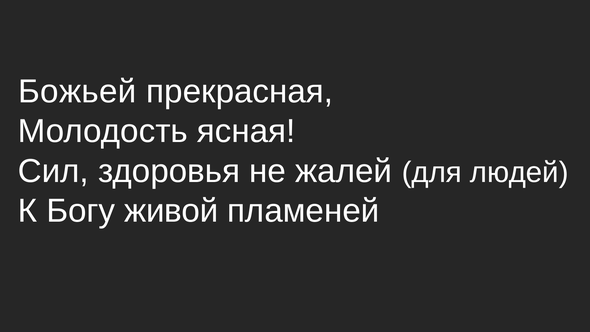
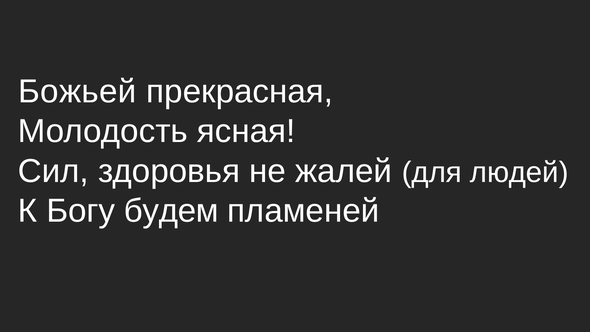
живой: живой -> будем
